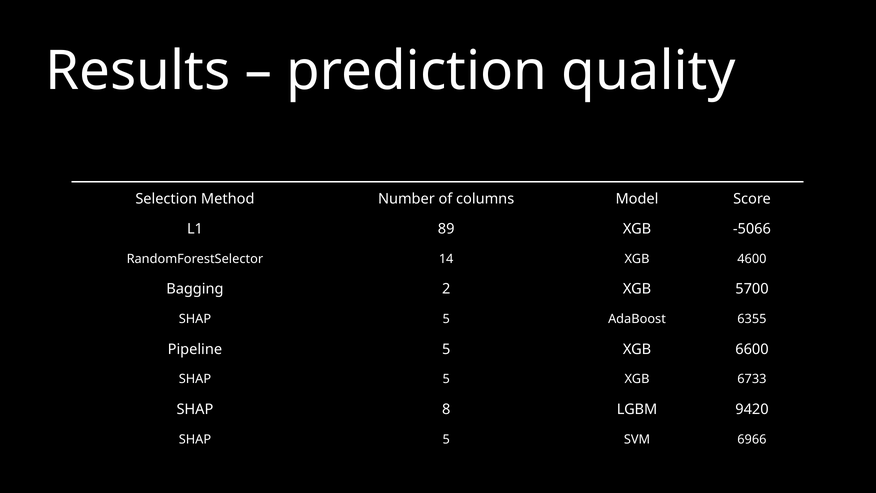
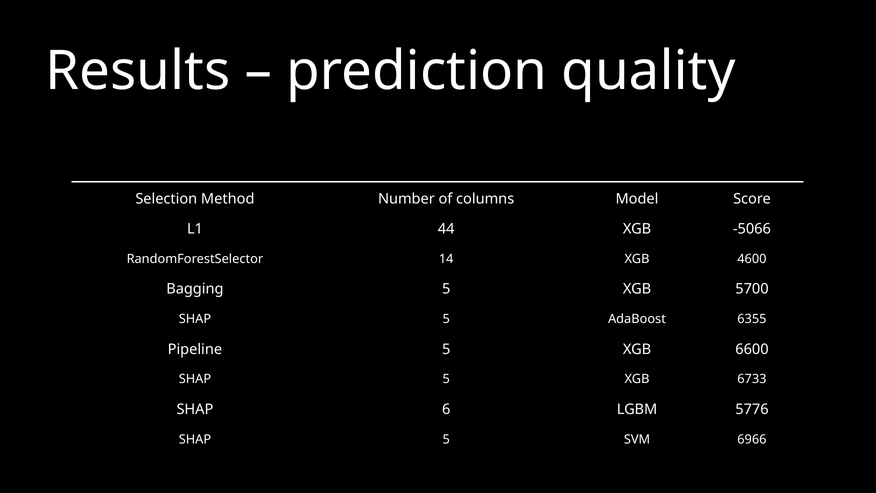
89: 89 -> 44
Bagging 2: 2 -> 5
8: 8 -> 6
9420: 9420 -> 5776
